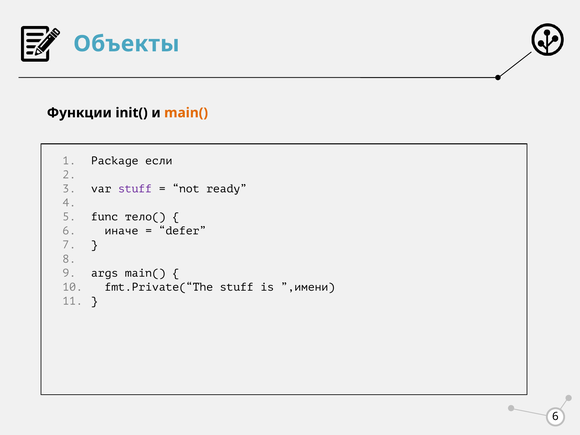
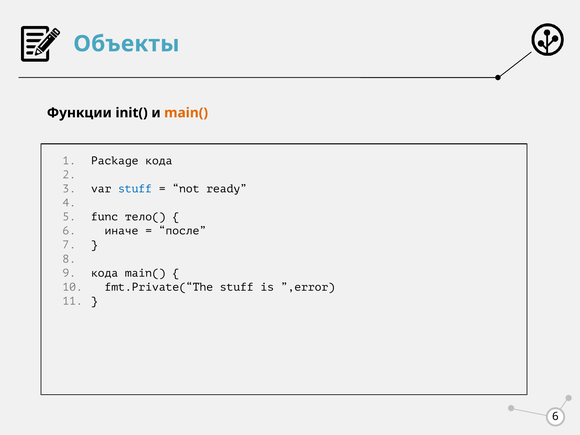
Package если: если -> кода
stuff at (135, 189) colour: purple -> blue
defer: defer -> после
args at (105, 273): args -> кода
”,имени: ”,имени -> ”,error
